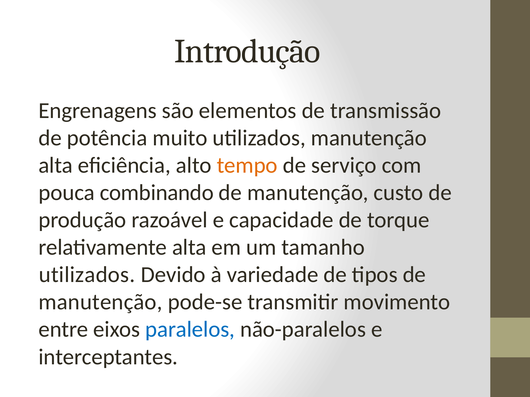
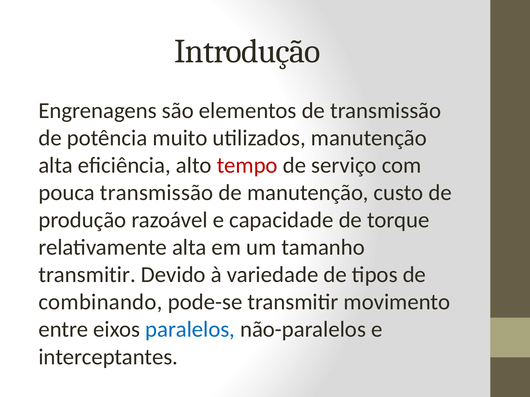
tempo colour: orange -> red
pouca combinando: combinando -> transmissão
utilizados at (87, 275): utilizados -> transmitir
manutenção at (100, 302): manutenção -> combinando
